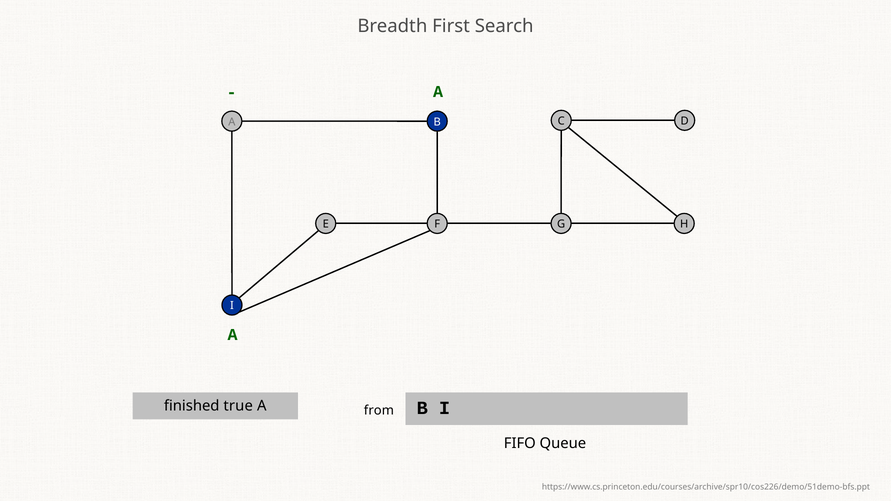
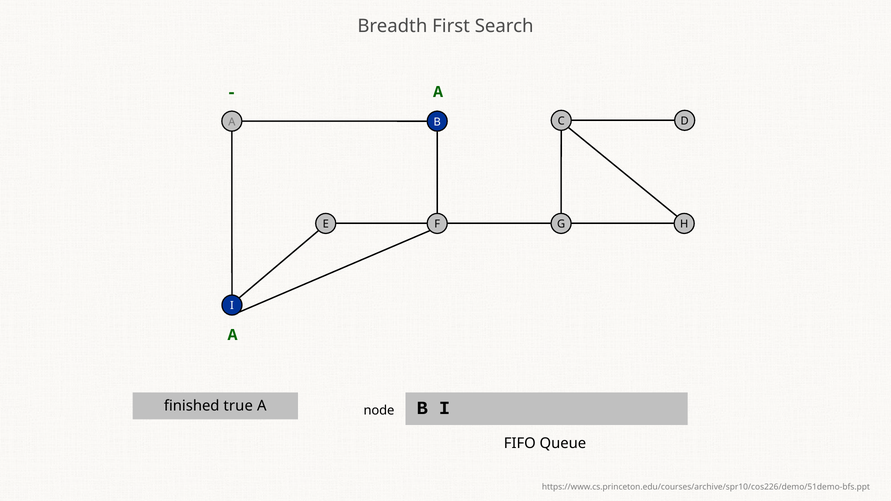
from: from -> node
